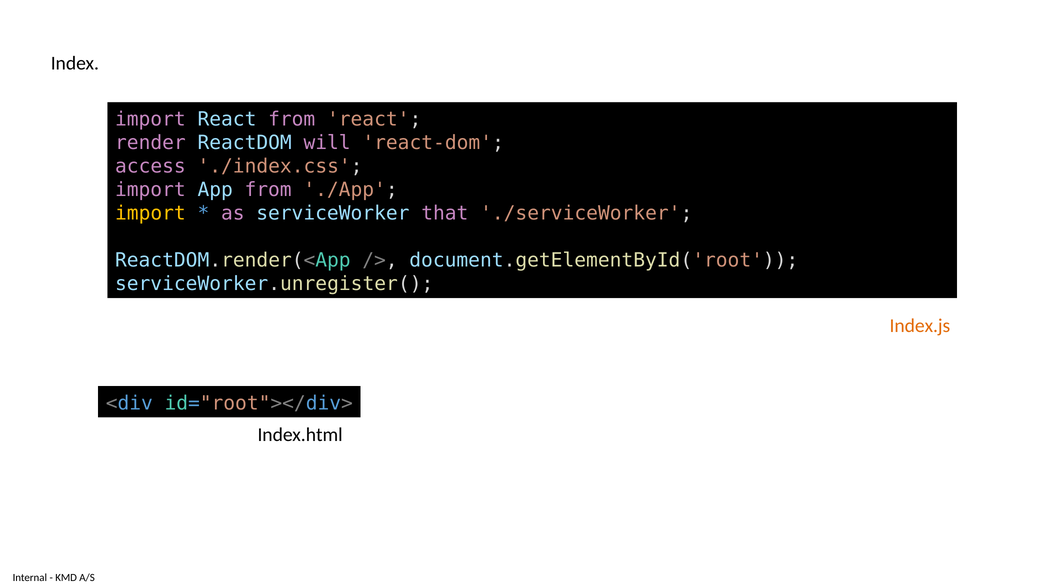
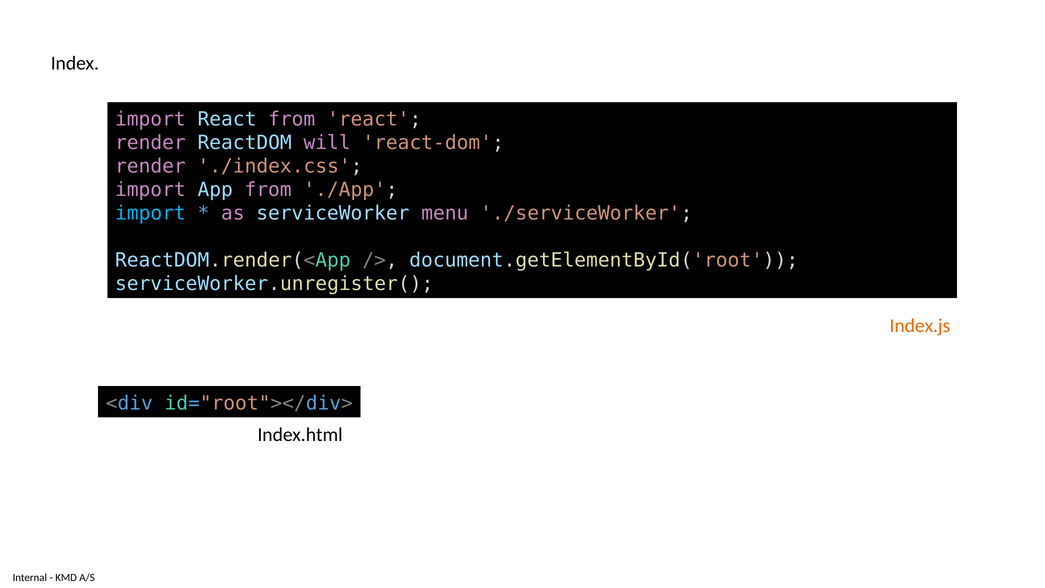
access at (150, 166): access -> render
import at (150, 213) colour: yellow -> light blue
that: that -> menu
